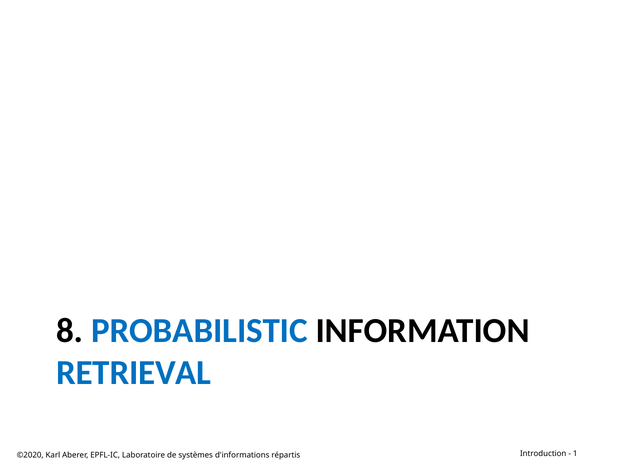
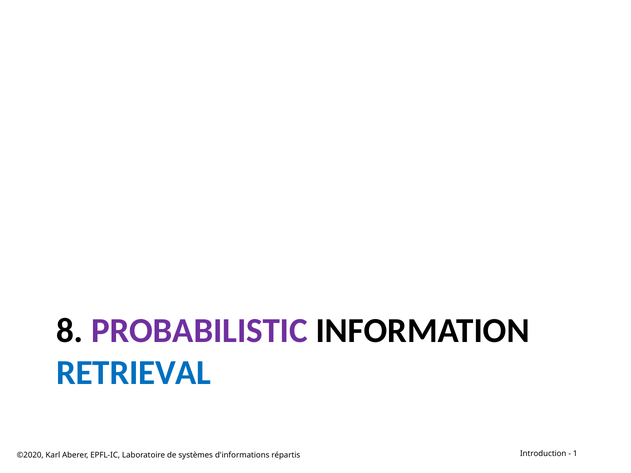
PROBABILISTIC colour: blue -> purple
